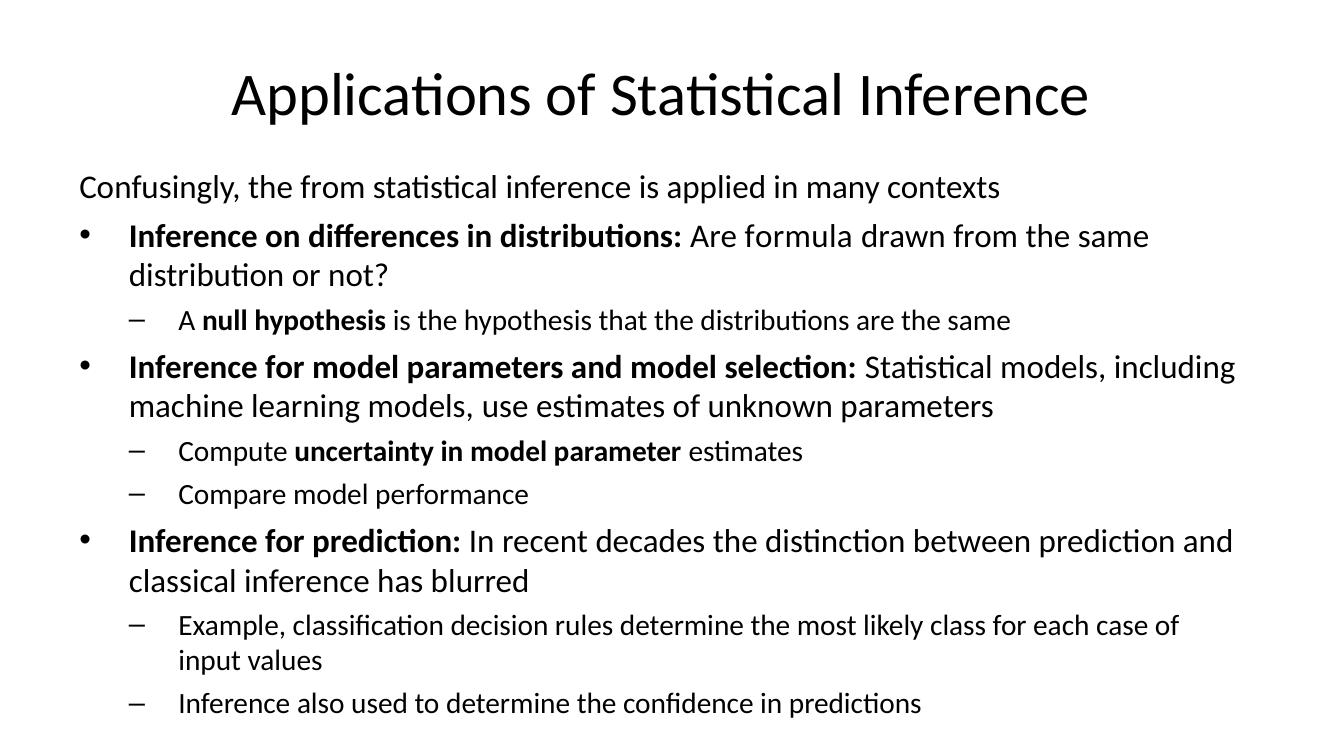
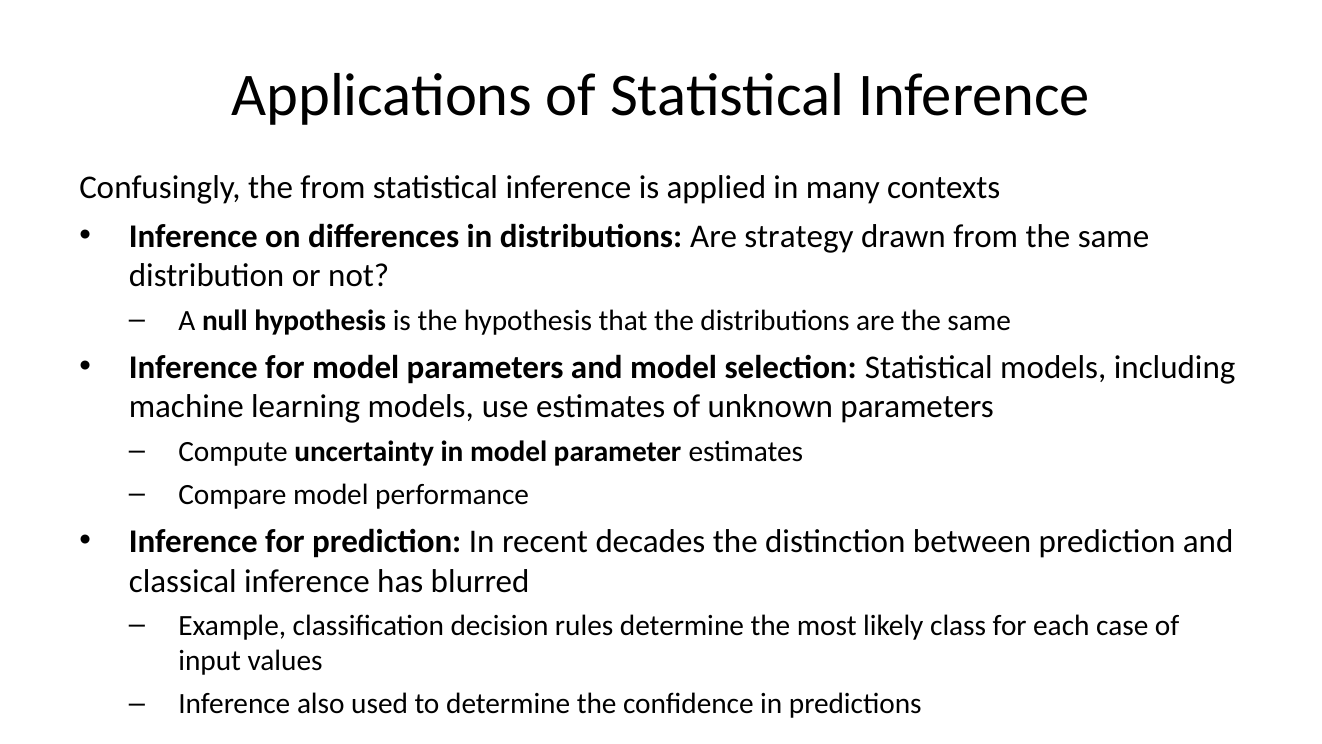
formula: formula -> strategy
